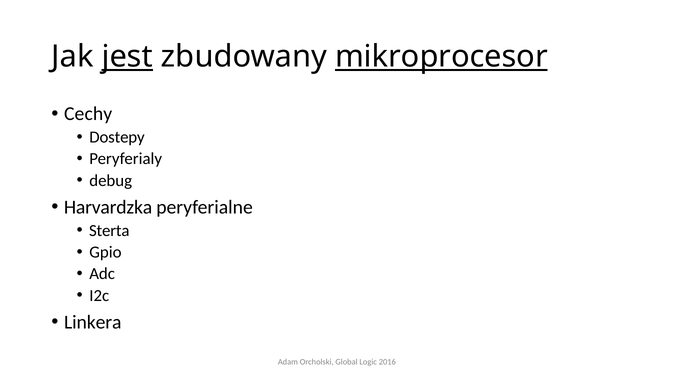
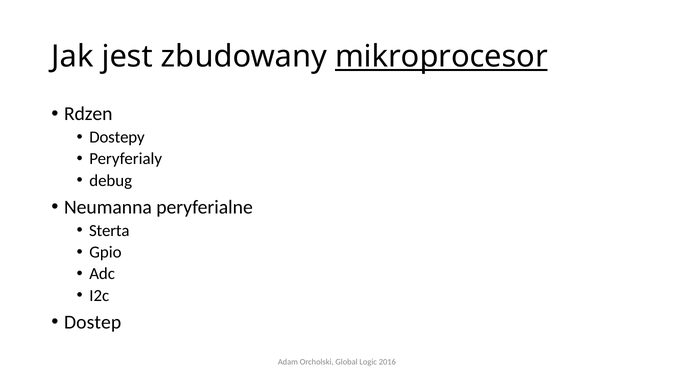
jest underline: present -> none
Cechy: Cechy -> Rdzen
Harvardzka: Harvardzka -> Neumanna
Linkera: Linkera -> Dostep
